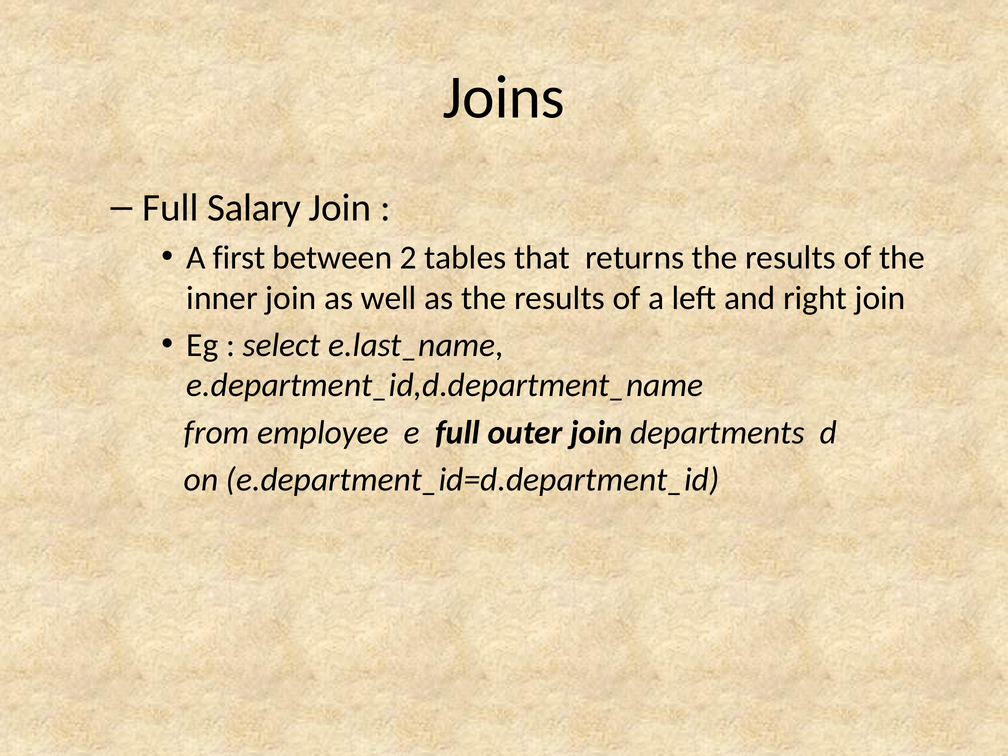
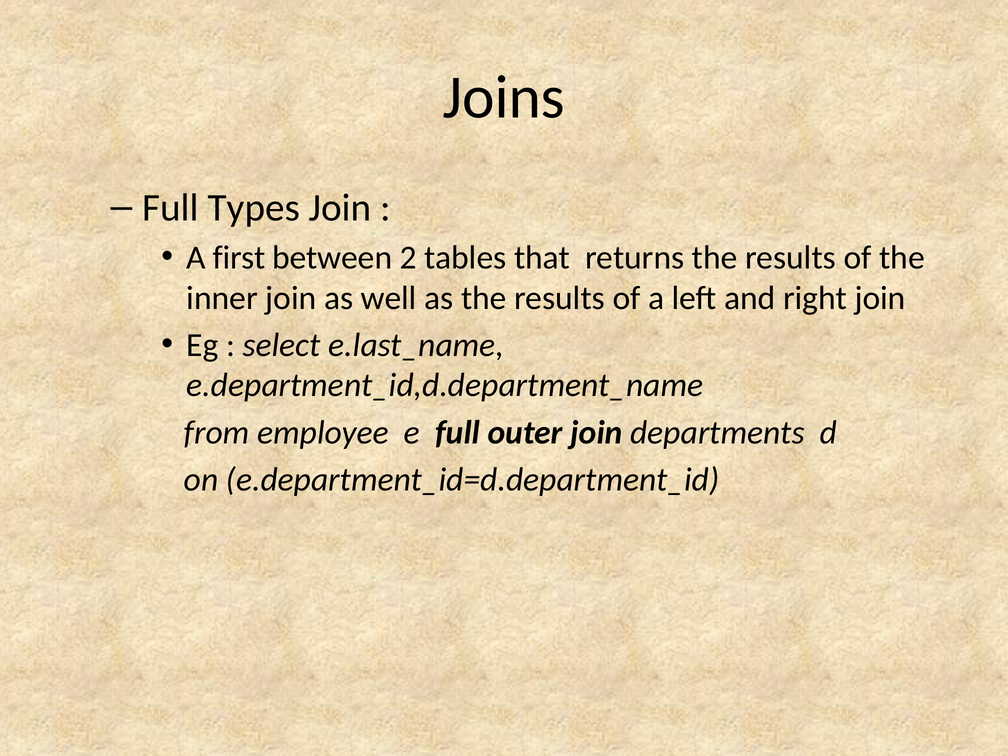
Salary: Salary -> Types
